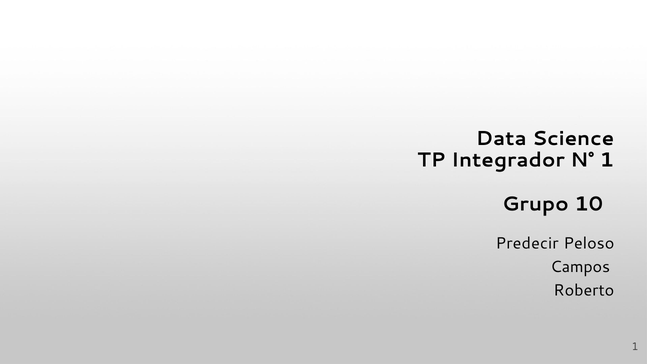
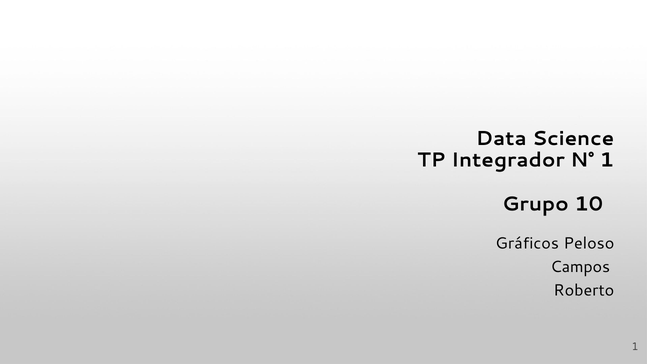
Predecir: Predecir -> Gráficos
